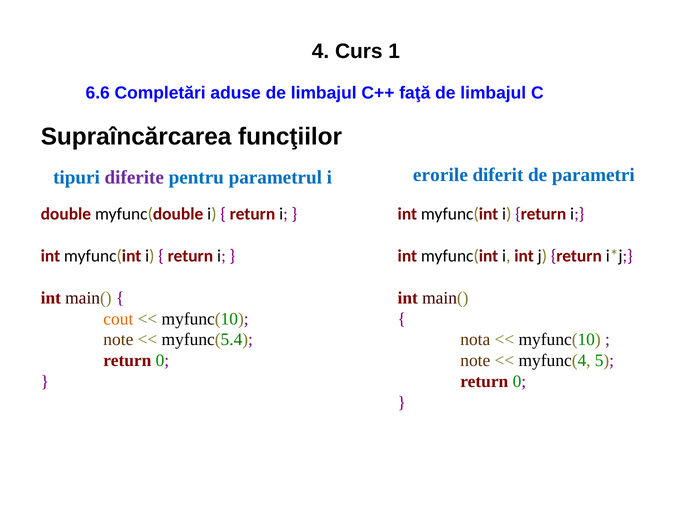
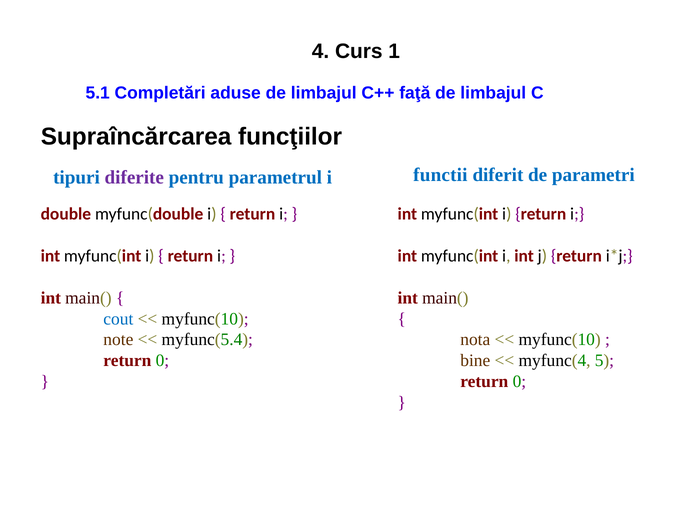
6.6: 6.6 -> 5.1
erorile: erorile -> functii
cout colour: orange -> blue
note at (475, 360): note -> bine
